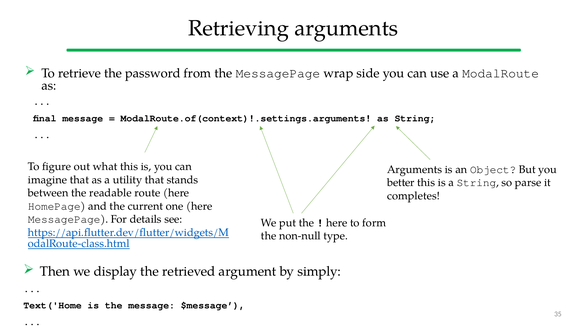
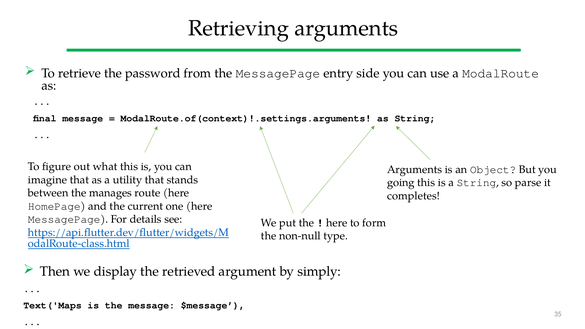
wrap: wrap -> entry
better: better -> going
readable: readable -> manages
Text('Home: Text('Home -> Text('Maps
